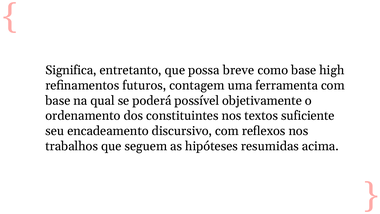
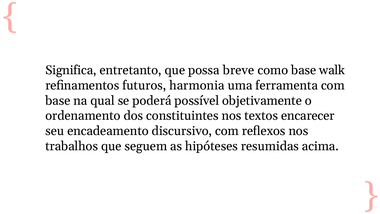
high: high -> walk
contagem: contagem -> harmonia
suficiente: suficiente -> encarecer
